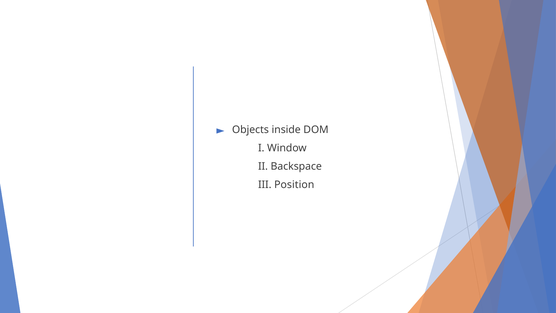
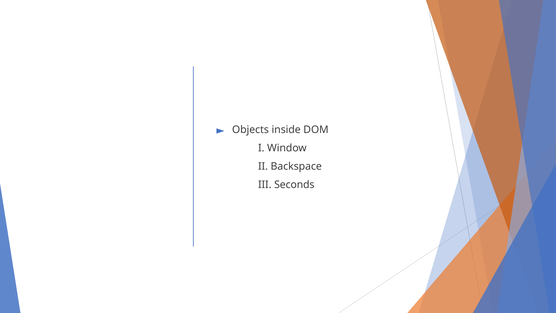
Position: Position -> Seconds
